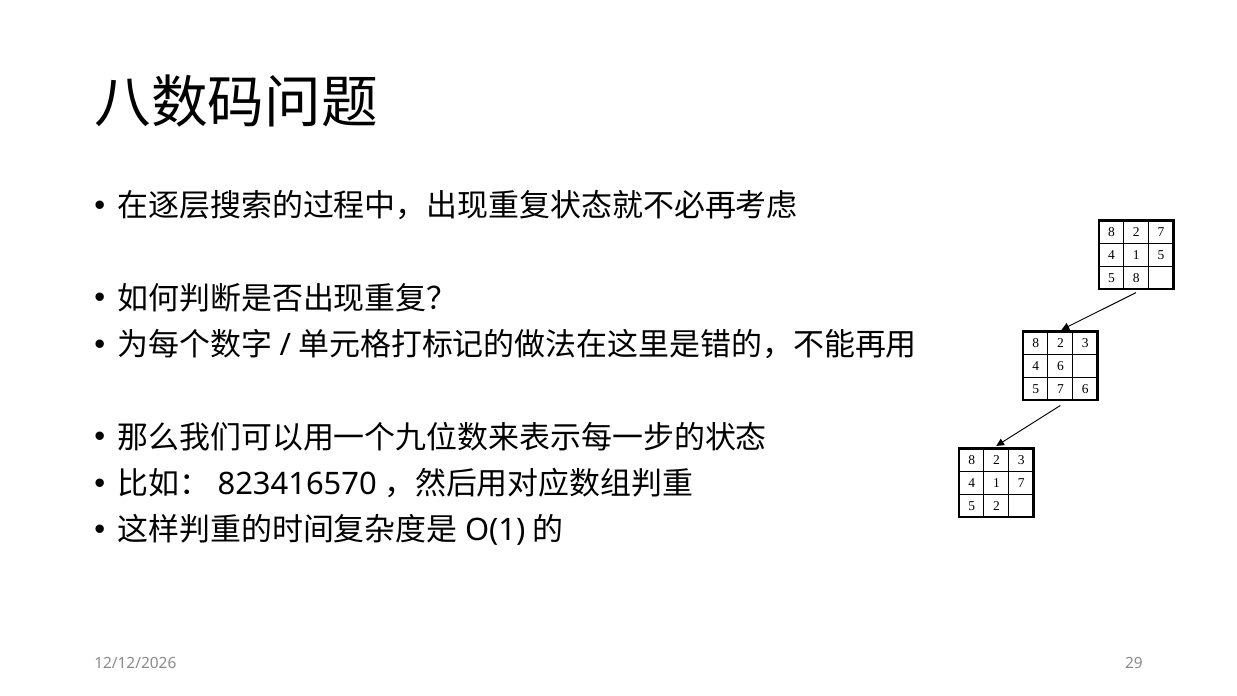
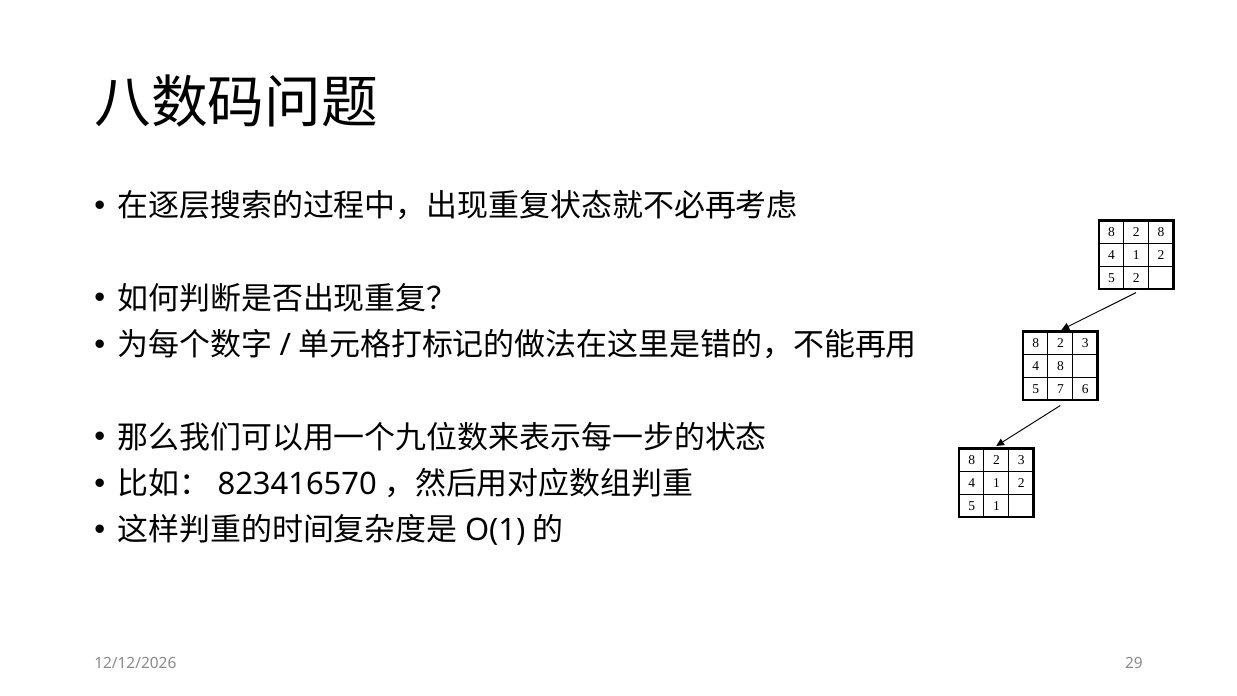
8 2 7: 7 -> 8
5 at (1161, 255): 5 -> 2
5 8: 8 -> 2
4 6: 6 -> 8
7 at (1021, 483): 7 -> 2
5 2: 2 -> 1
